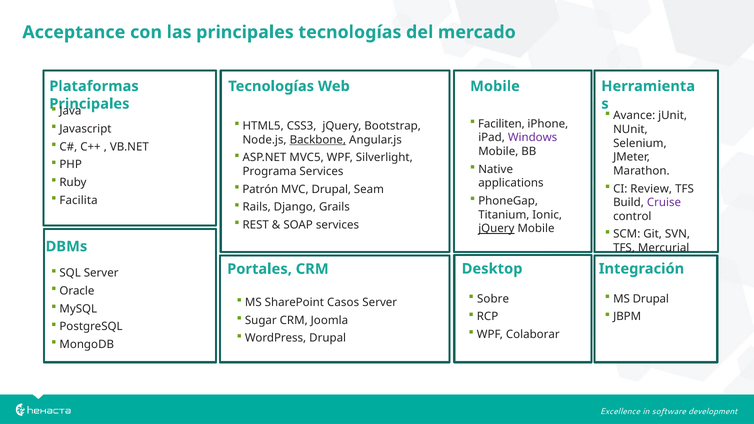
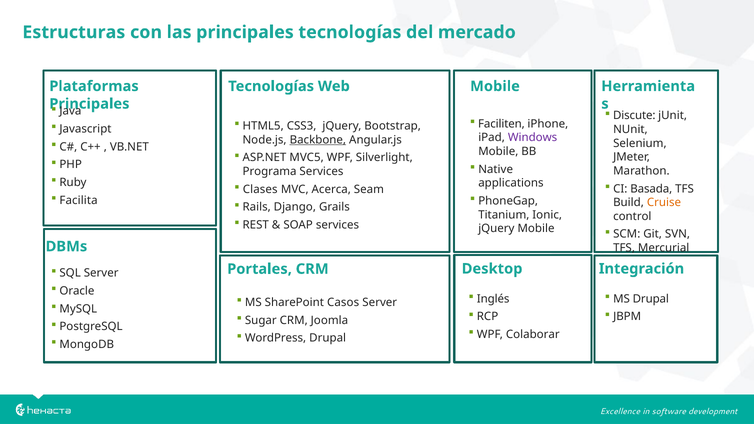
Acceptance: Acceptance -> Estructuras
Avance: Avance -> Discute
Review: Review -> Basada
Patrón: Patrón -> Clases
MVC Drupal: Drupal -> Acerca
Cruise colour: purple -> orange
jQuery at (496, 229) underline: present -> none
Sobre: Sobre -> Inglés
